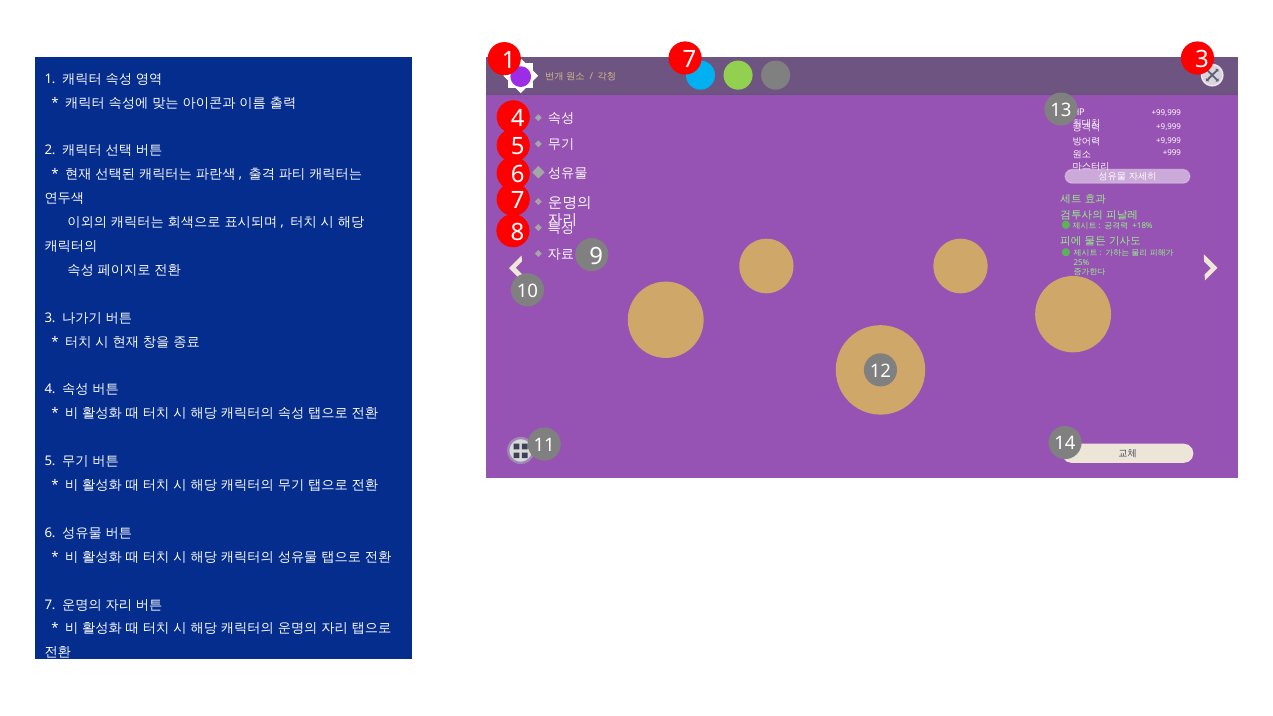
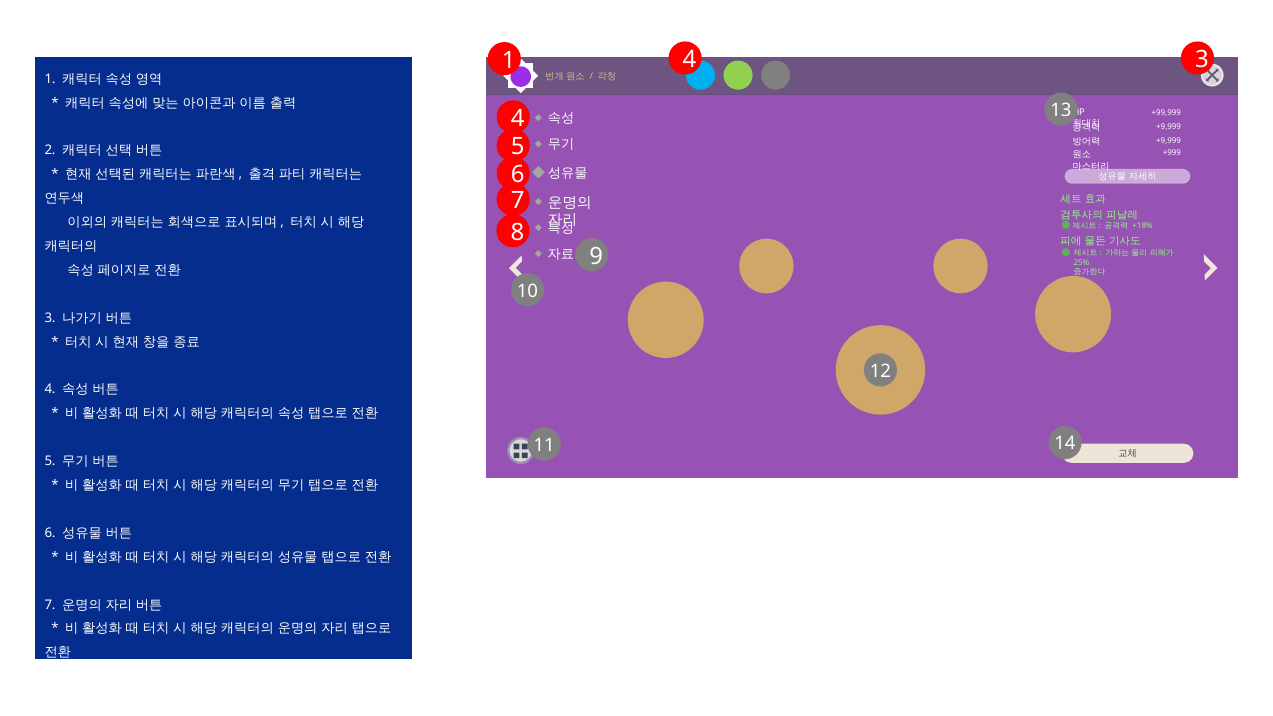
1 7: 7 -> 4
